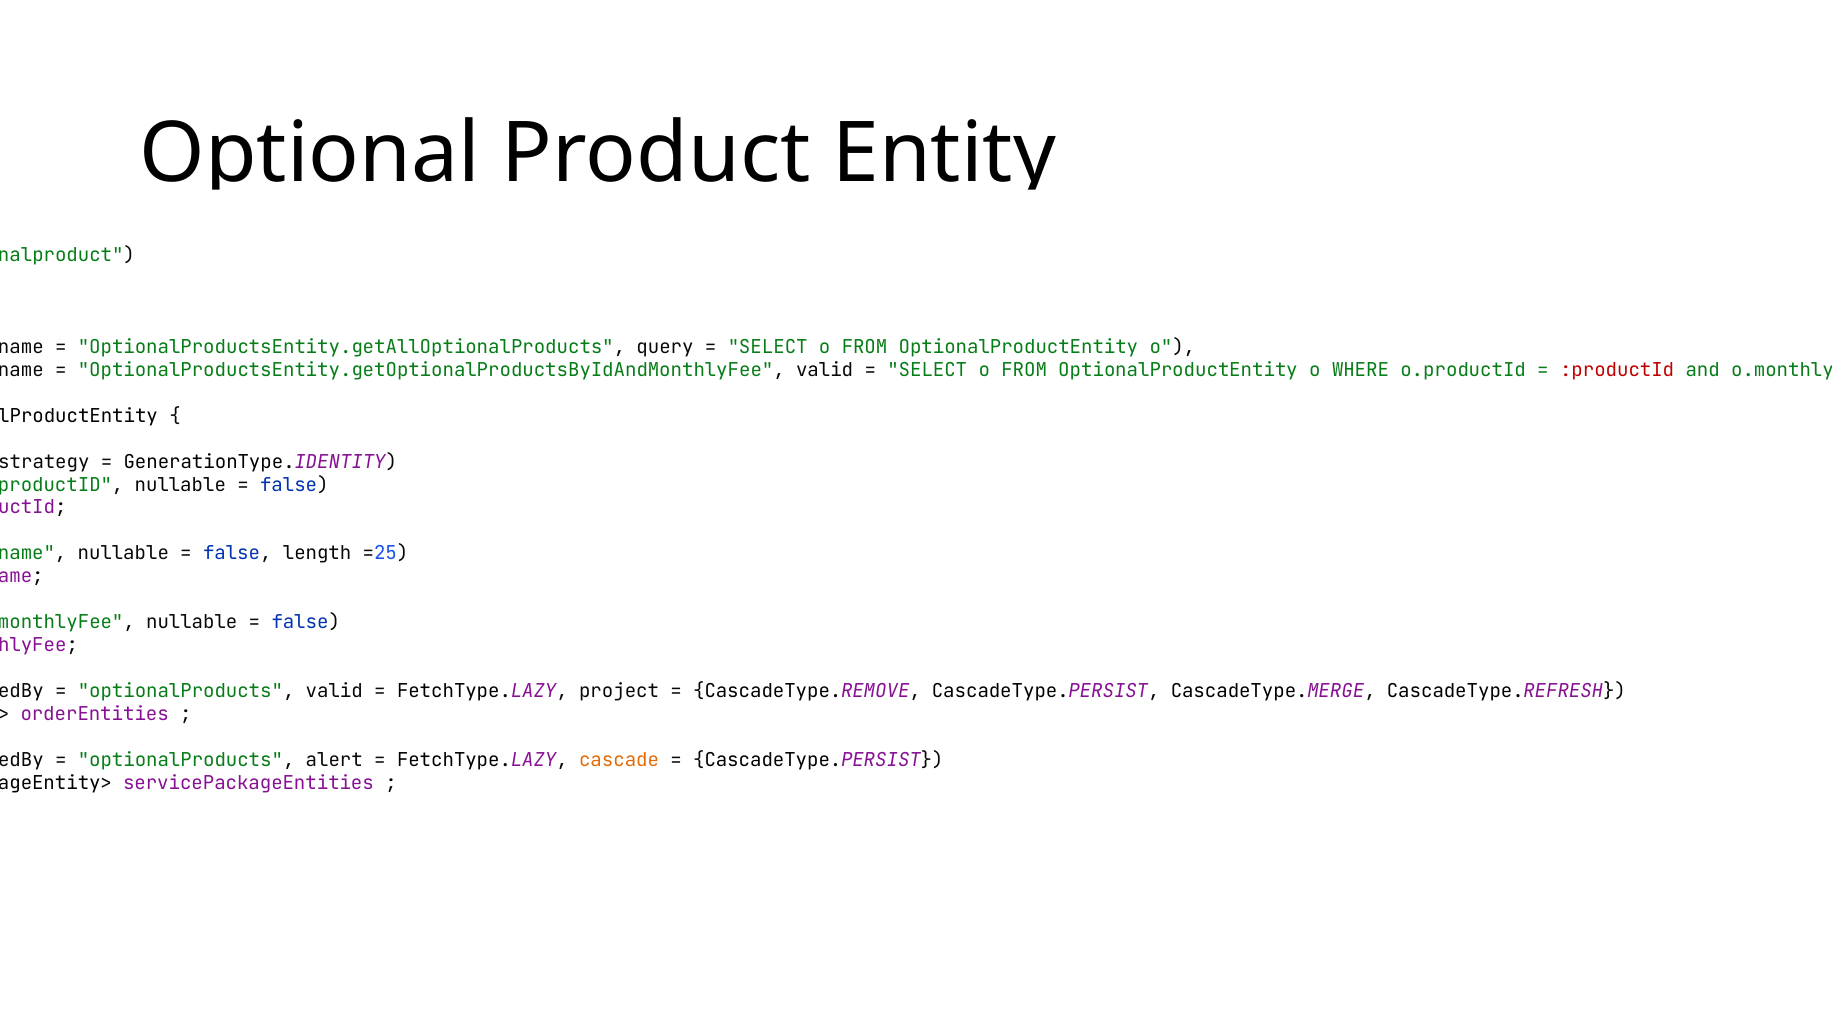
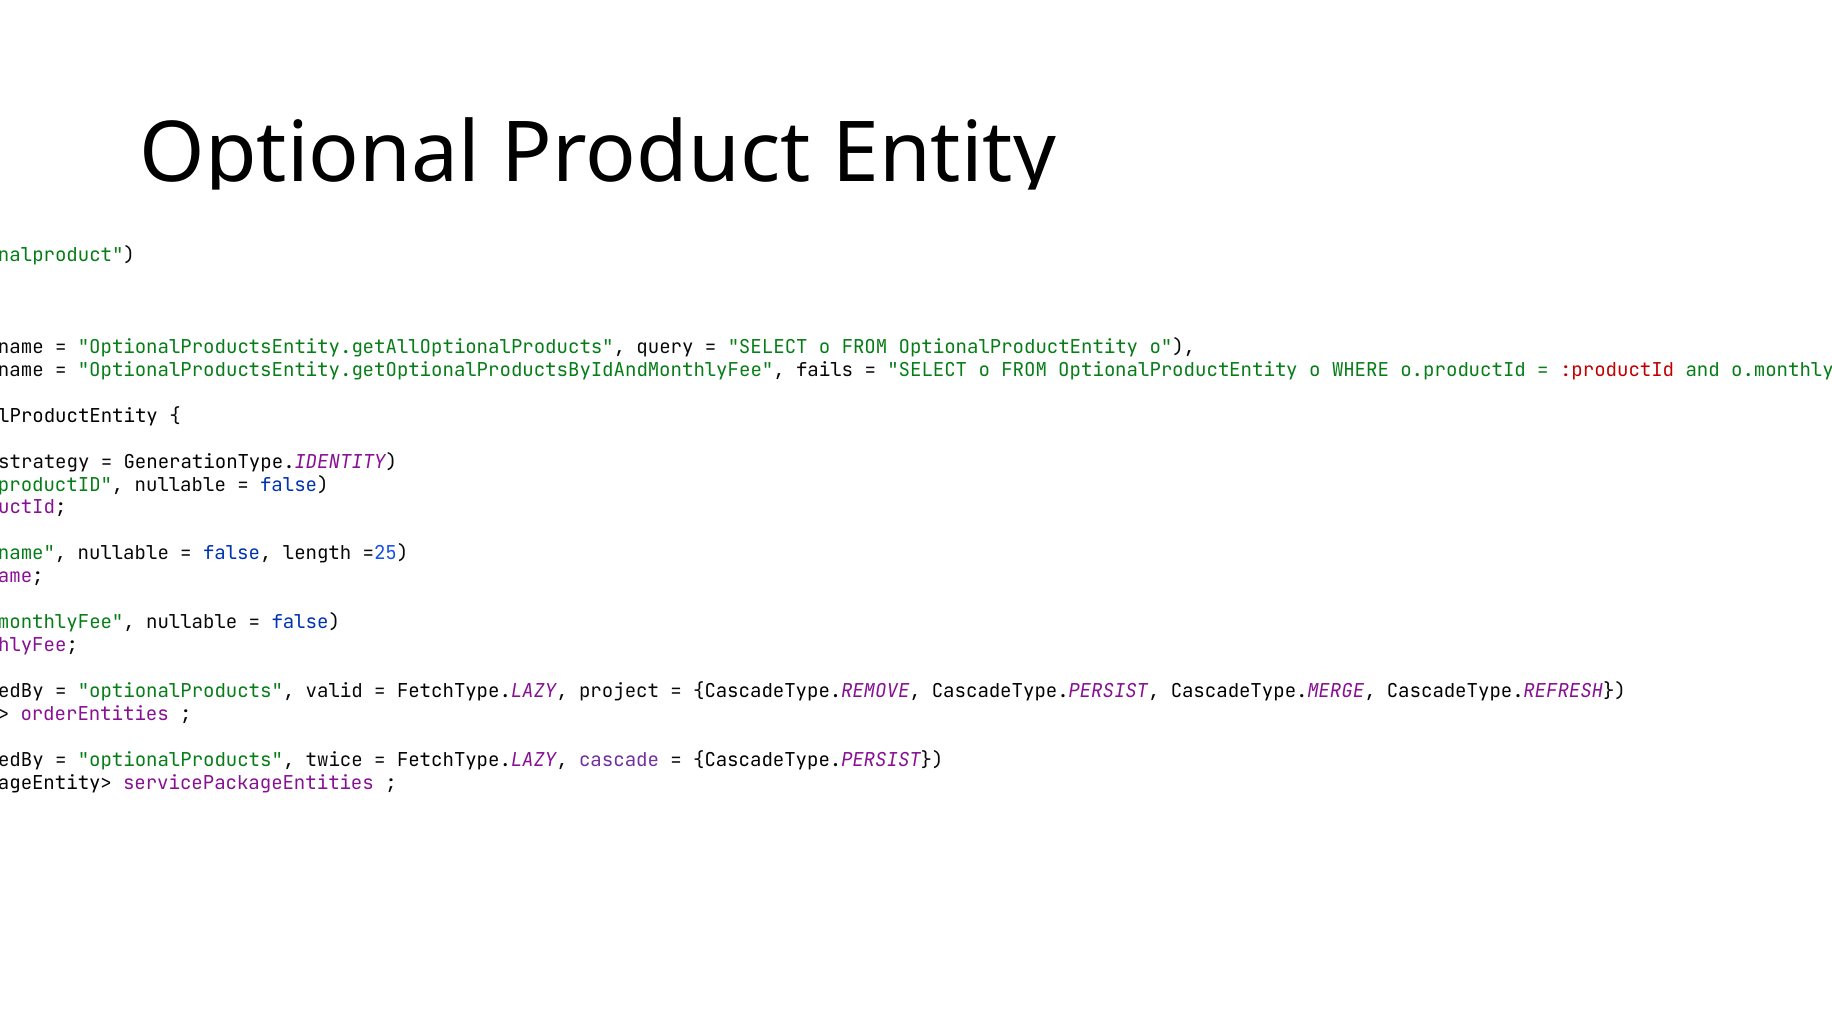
OptionalProductsEntity.getOptionalProductsByIdAndMonthlyFee valid: valid -> fails
alert: alert -> twice
cascade colour: orange -> purple
